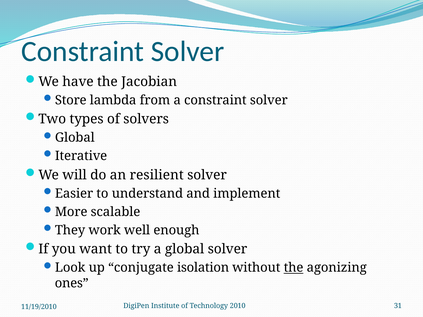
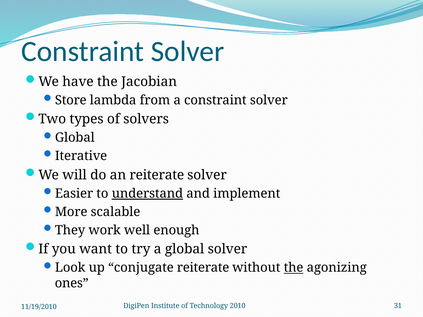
an resilient: resilient -> reiterate
understand underline: none -> present
conjugate isolation: isolation -> reiterate
